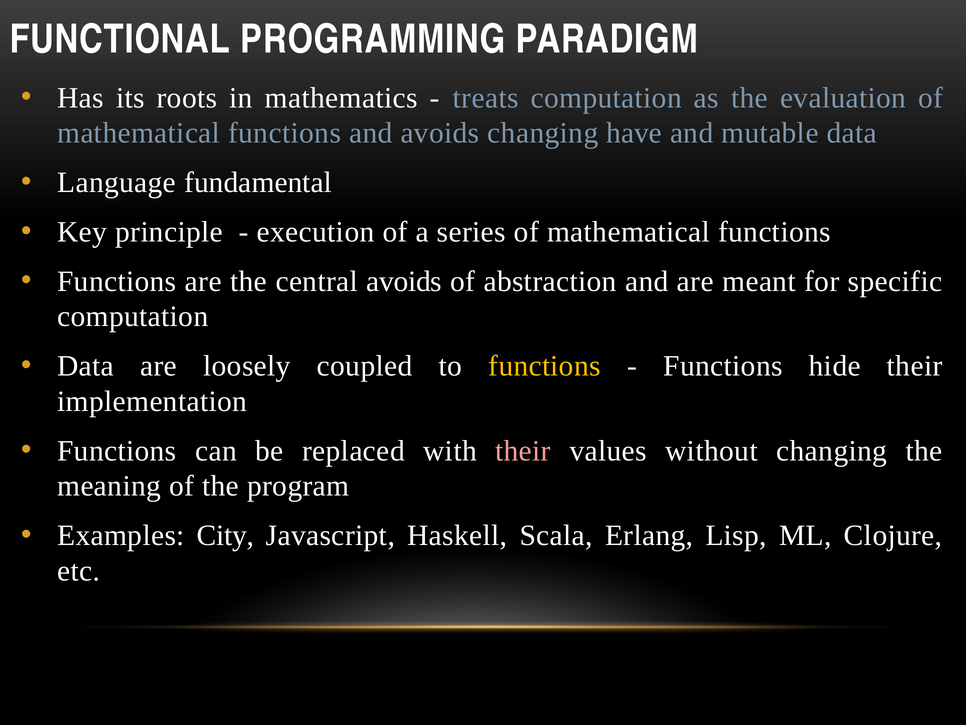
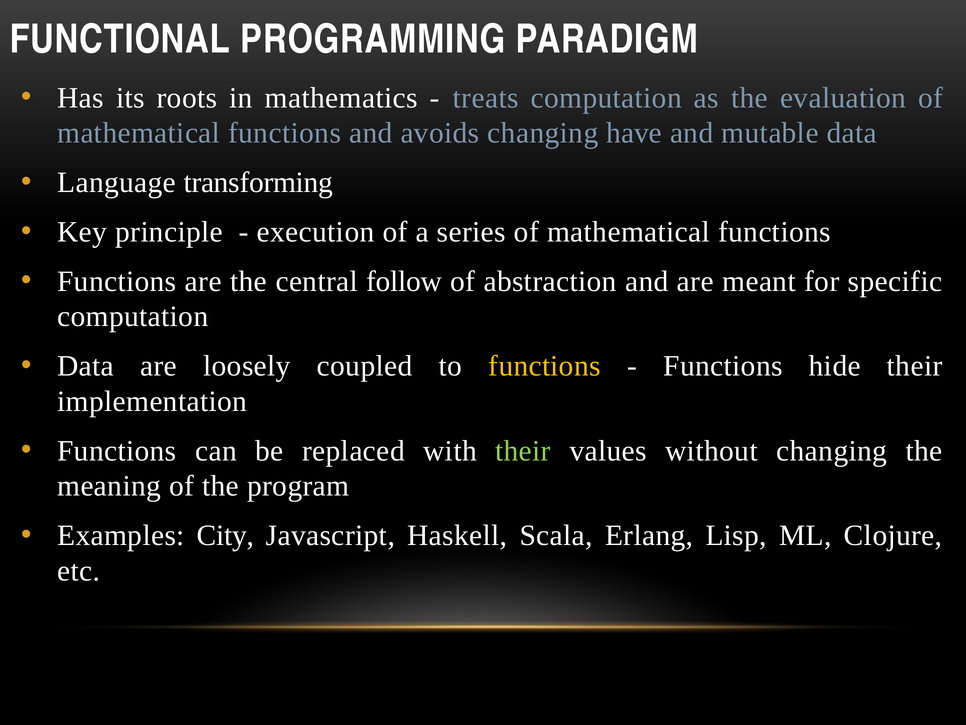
fundamental: fundamental -> transforming
central avoids: avoids -> follow
their at (523, 450) colour: pink -> light green
